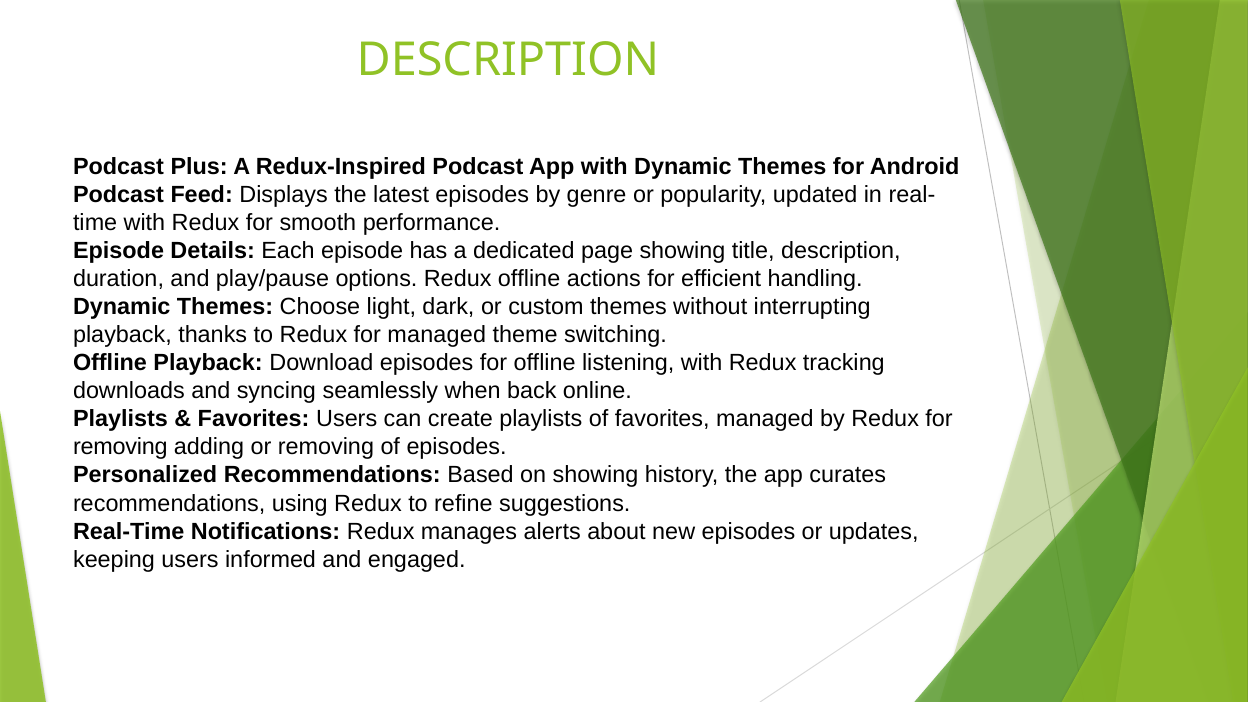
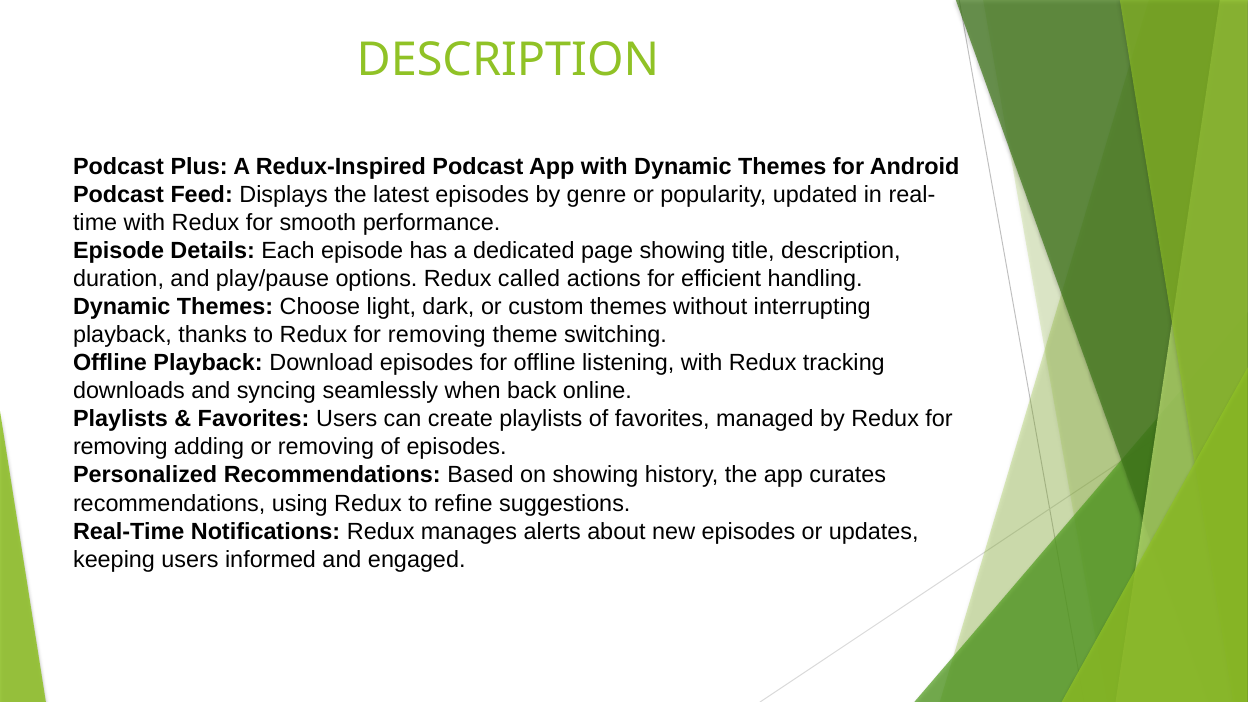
Redux offline: offline -> called
to Redux for managed: managed -> removing
